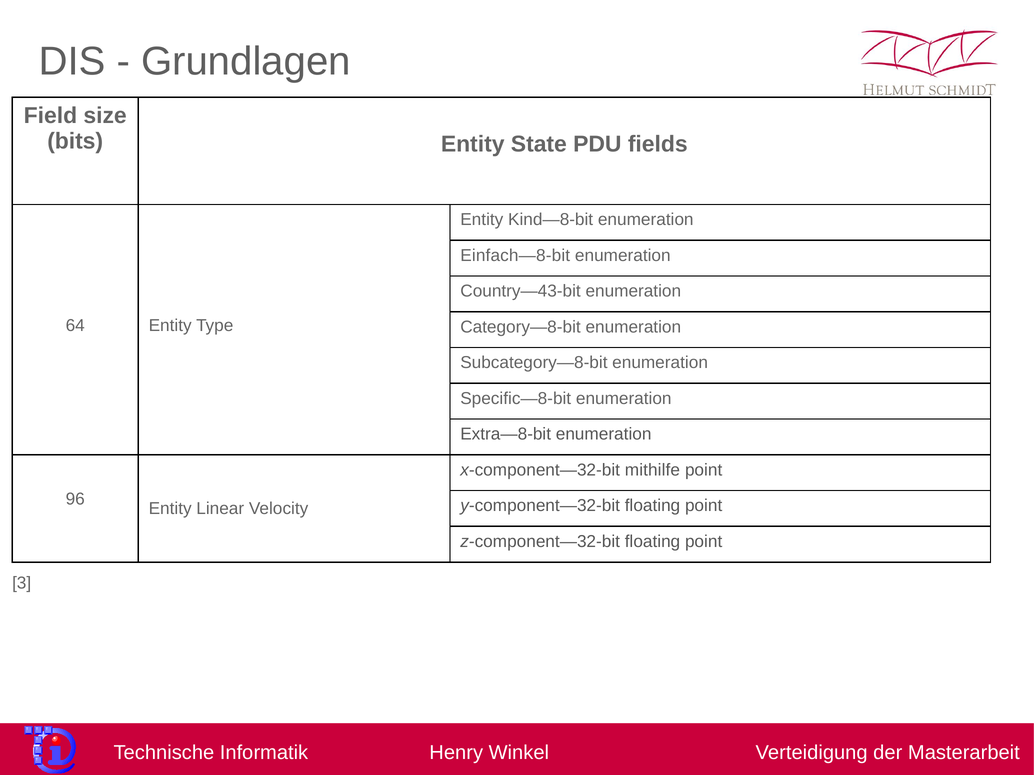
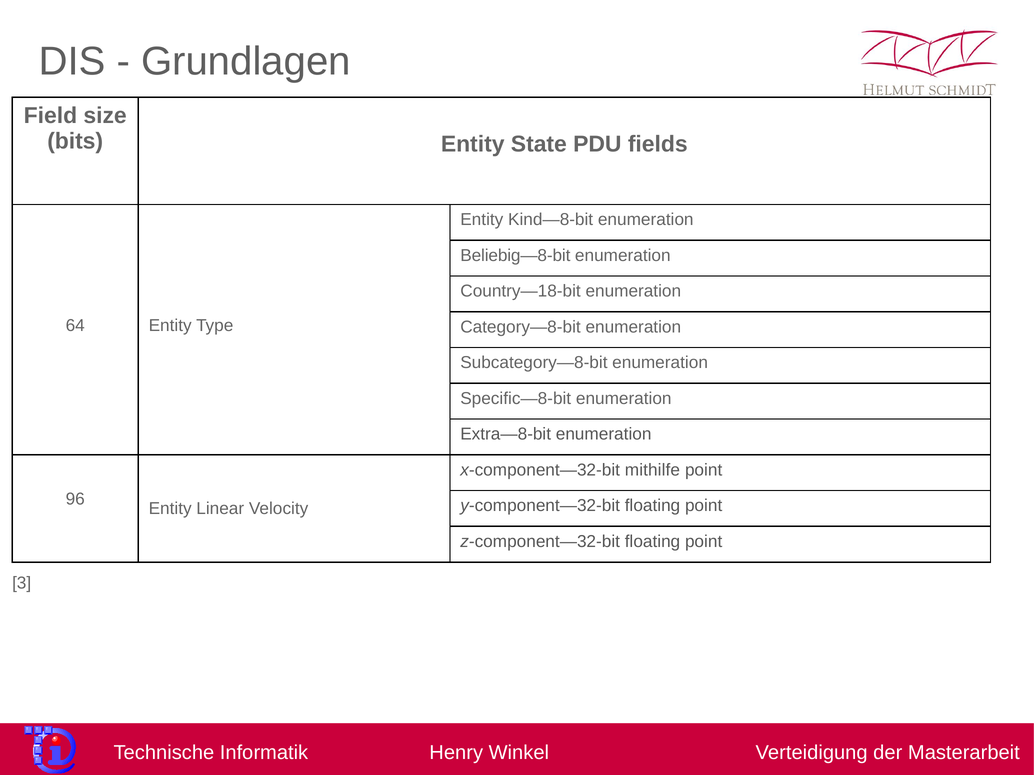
Einfach—8-bit: Einfach—8-bit -> Beliebig—8-bit
Country—43-bit: Country—43-bit -> Country—18-bit
